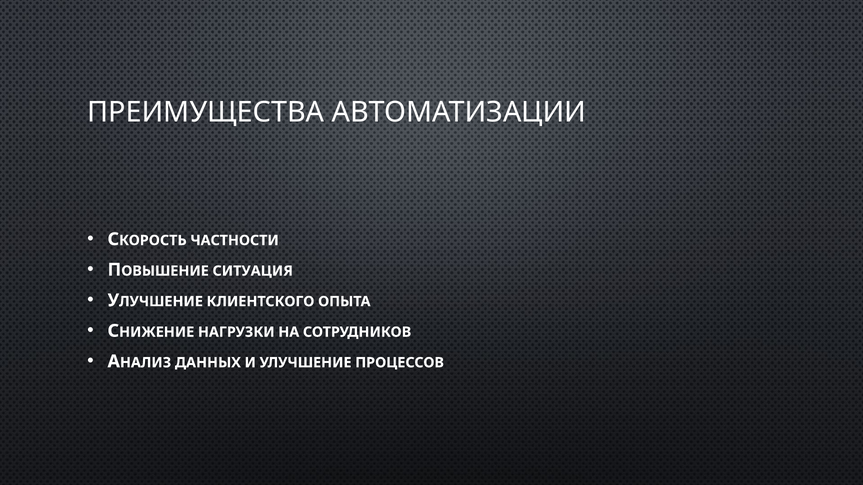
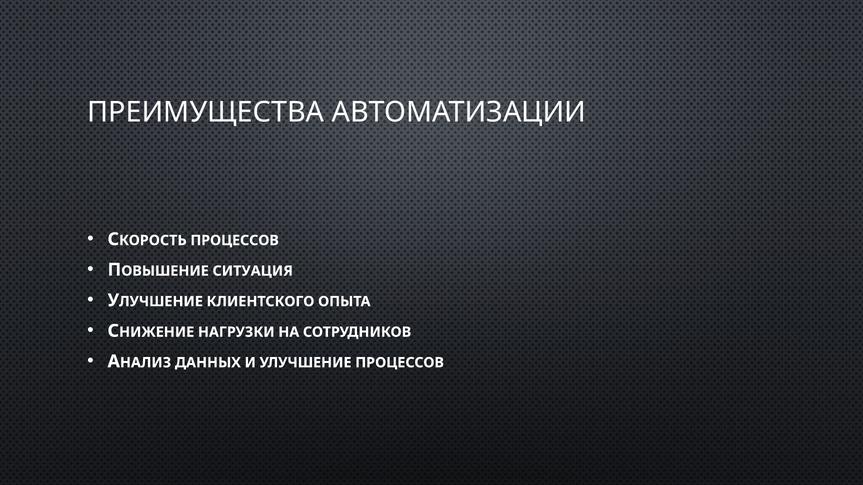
СКОРОСТЬ ЧАСТНОСТИ: ЧАСТНОСТИ -> ПРОЦЕССОВ
